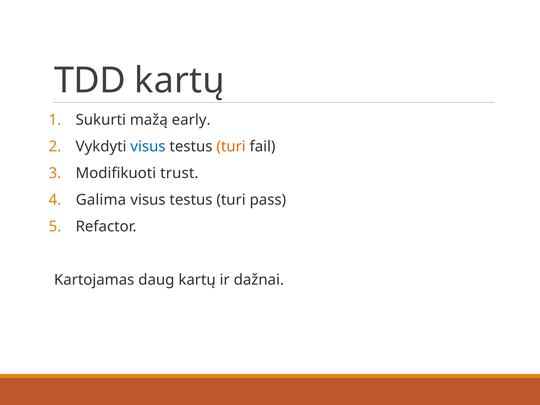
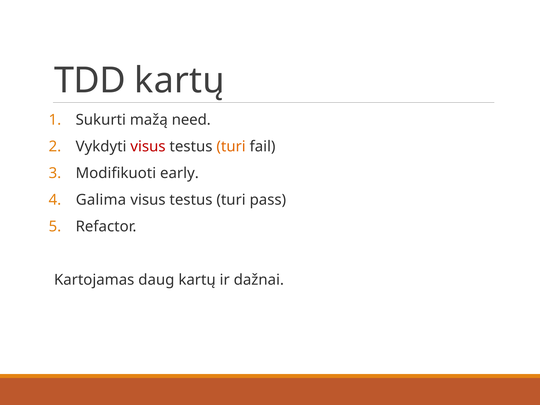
early: early -> need
visus at (148, 146) colour: blue -> red
trust: trust -> early
